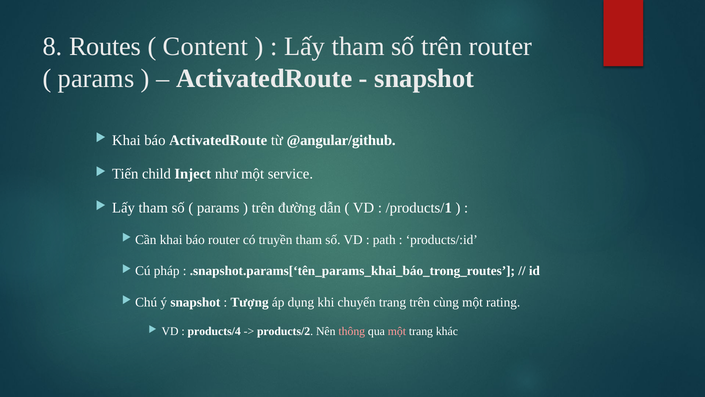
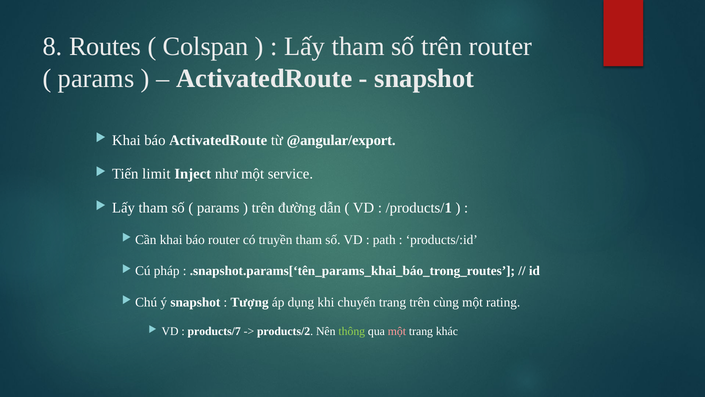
Content: Content -> Colspan
@angular/github: @angular/github -> @angular/export
child: child -> limit
products/4: products/4 -> products/7
thông colour: pink -> light green
